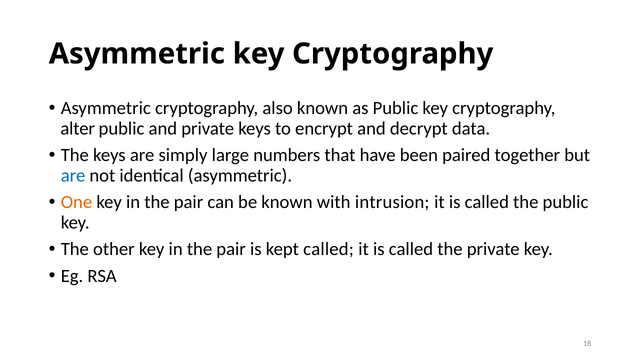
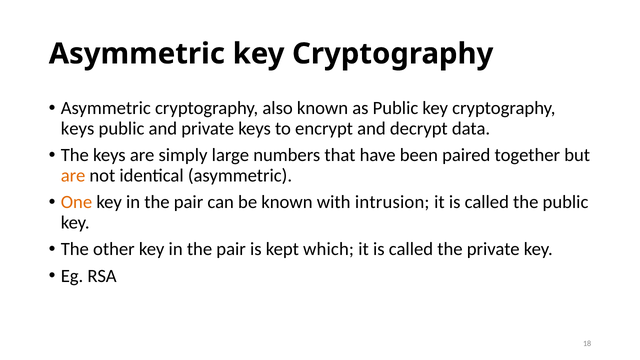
alter at (78, 128): alter -> keys
are at (73, 175) colour: blue -> orange
kept called: called -> which
